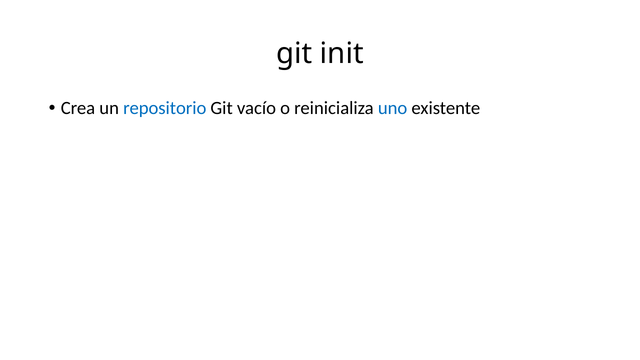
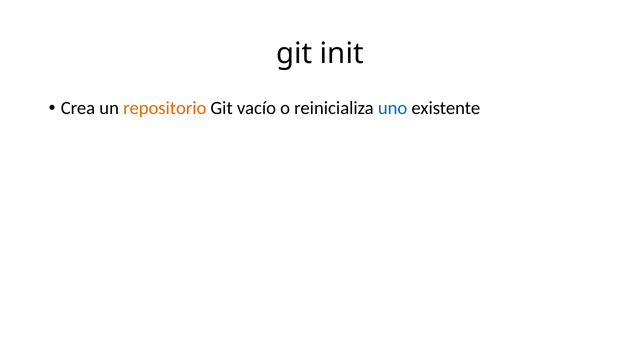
repositorio colour: blue -> orange
